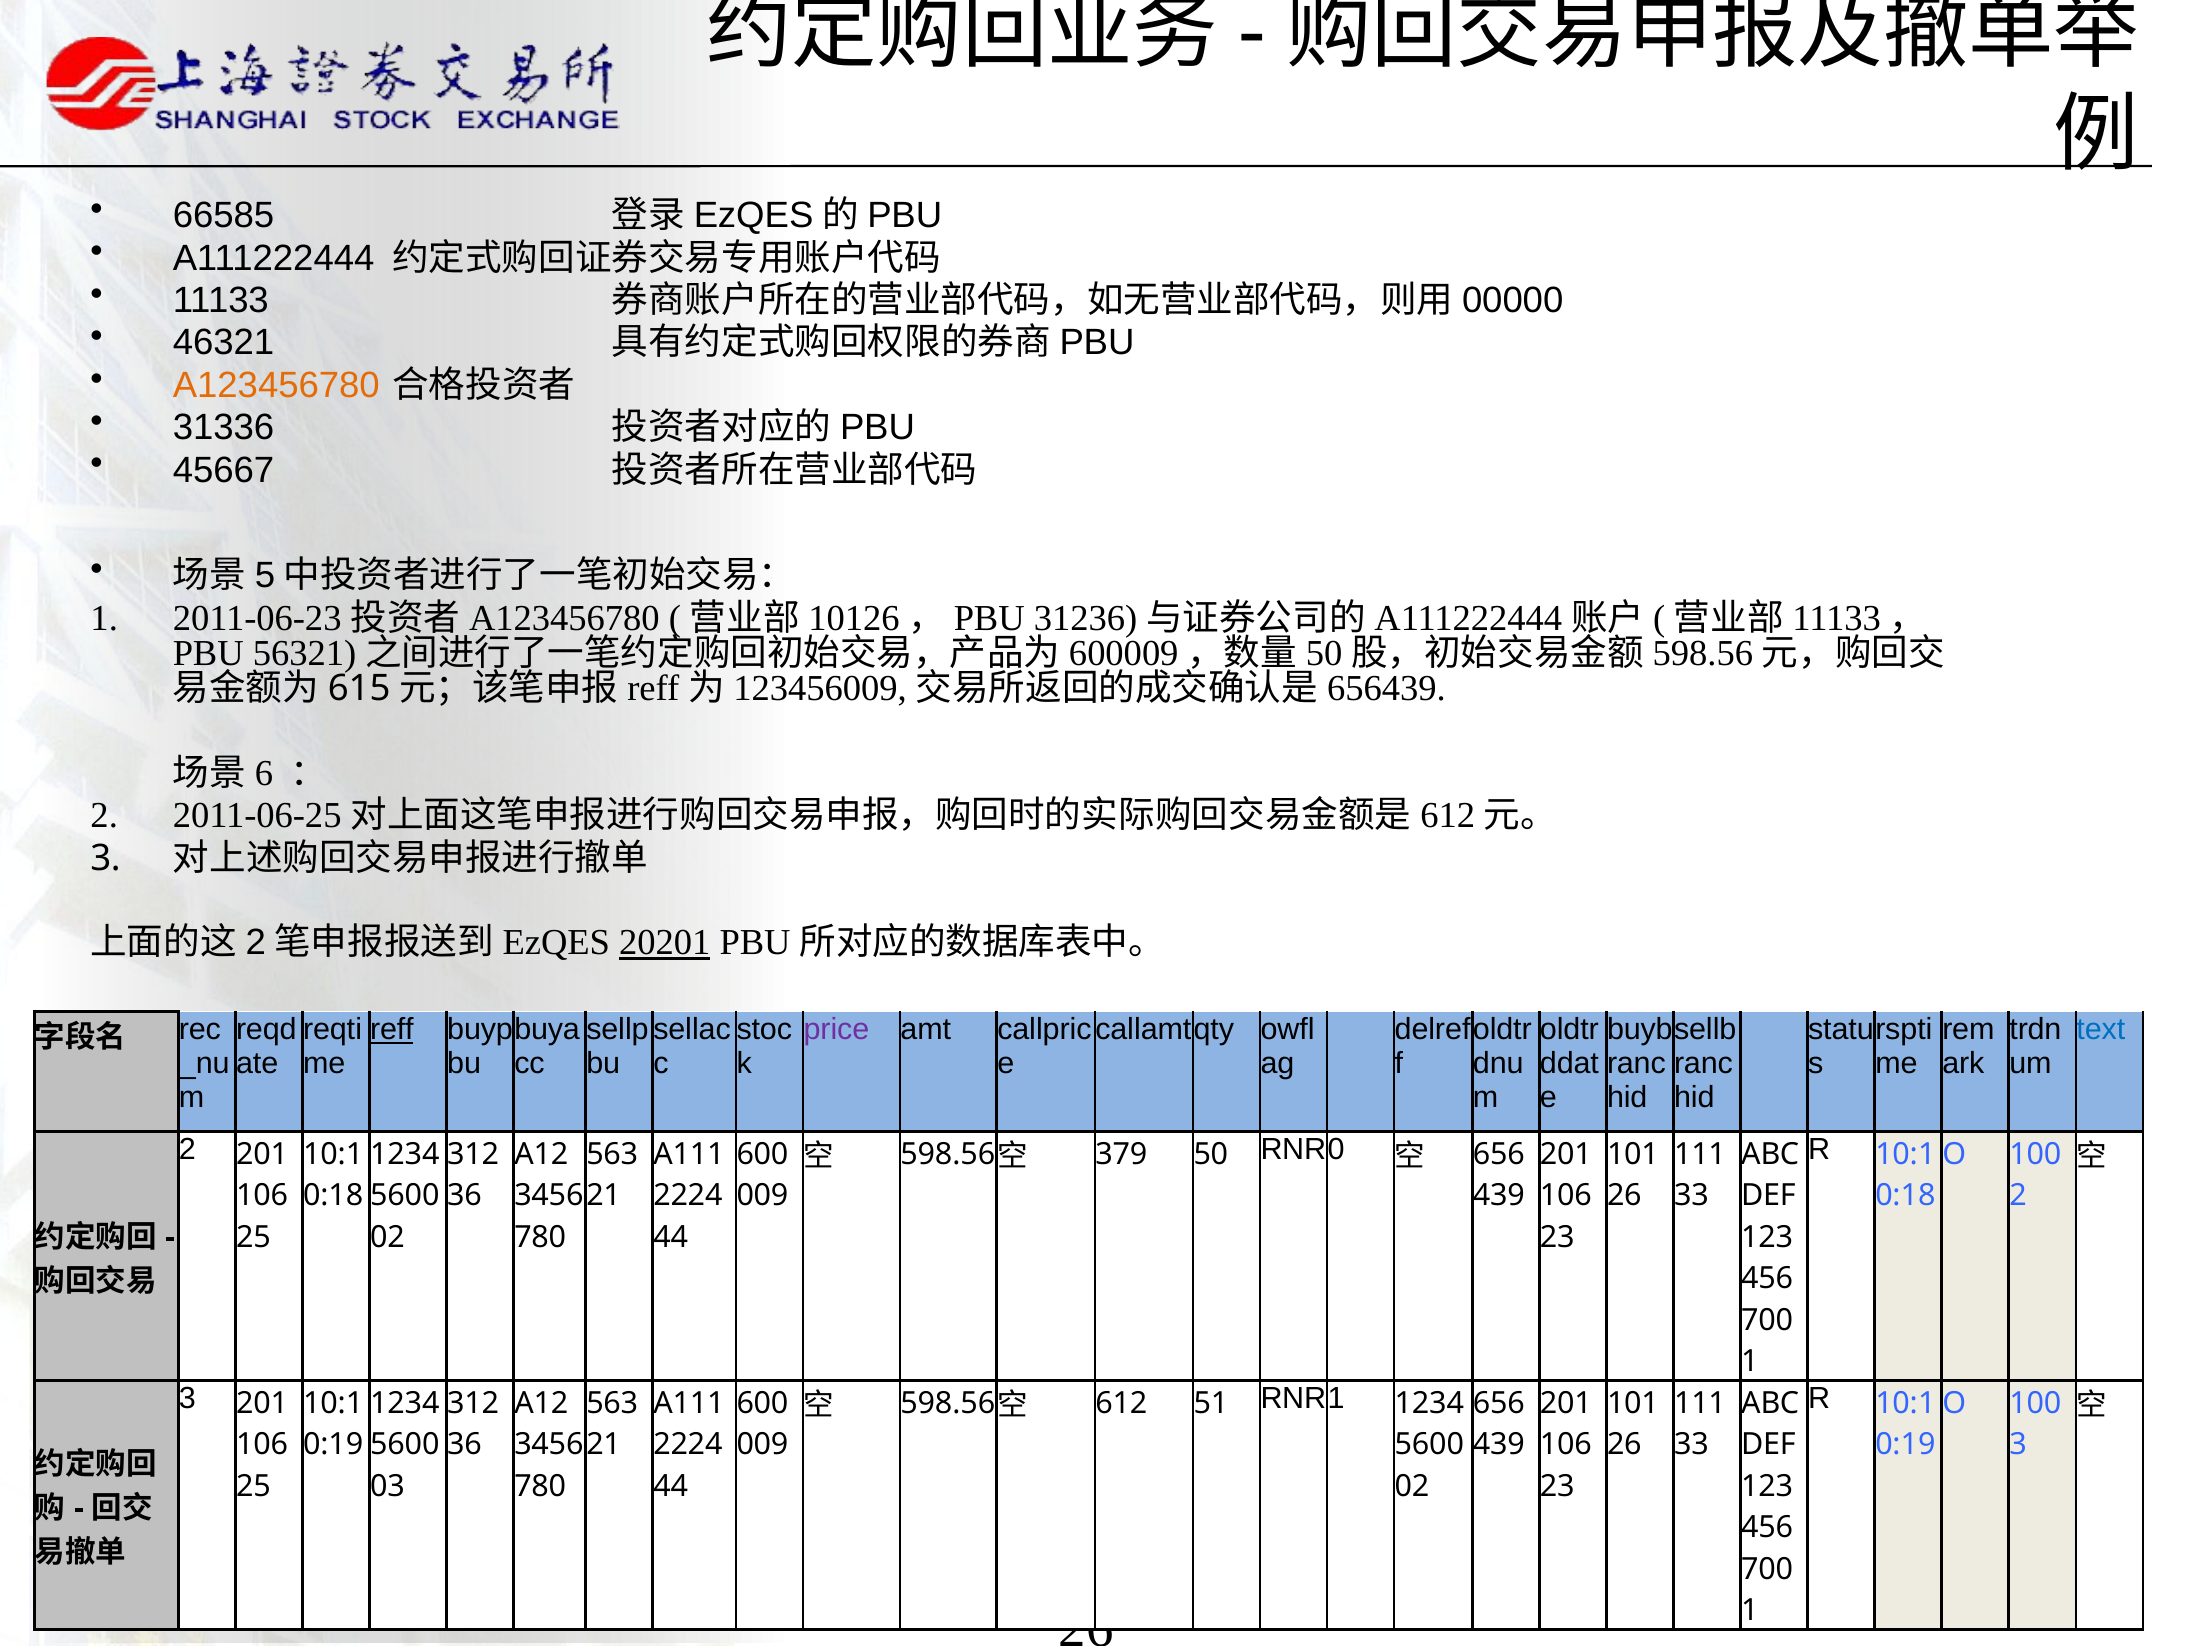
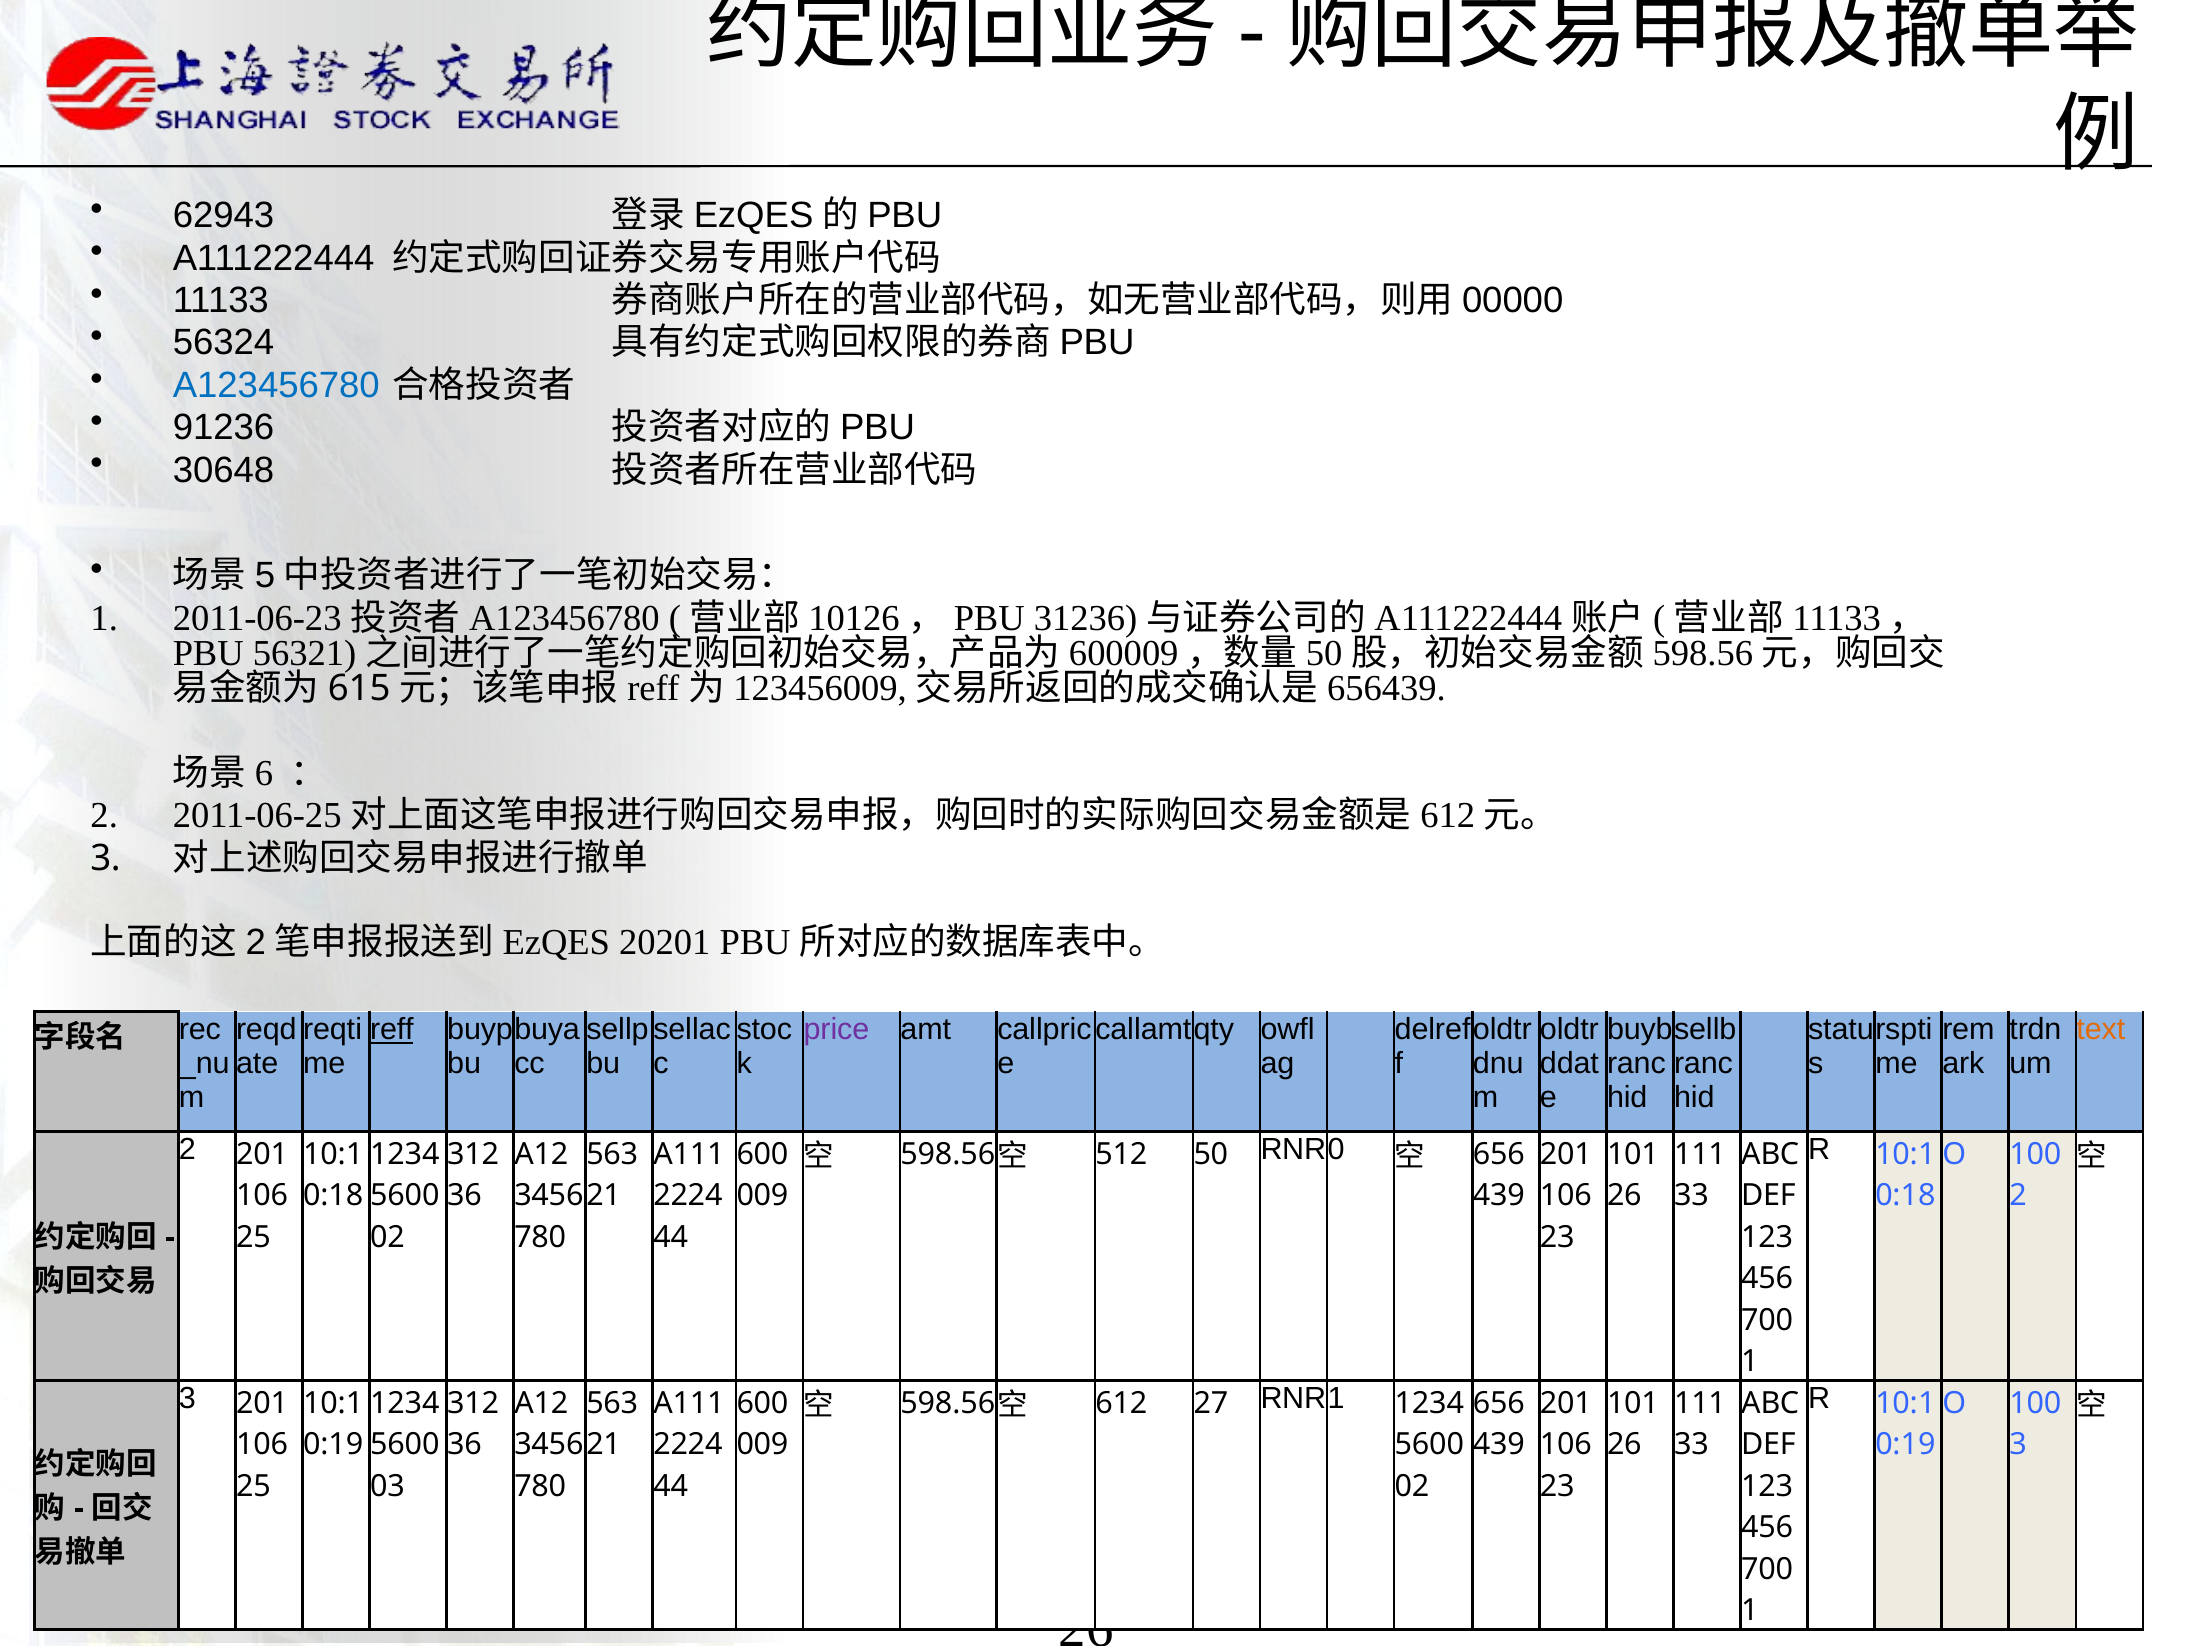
66585: 66585 -> 62943
46321: 46321 -> 56324
A123456780 colour: orange -> blue
31336: 31336 -> 91236
45667: 45667 -> 30648
20201 underline: present -> none
text colour: blue -> orange
379: 379 -> 512
51: 51 -> 27
